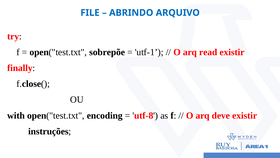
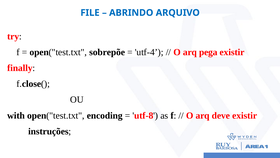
utf-1: utf-1 -> utf-4
read: read -> pega
